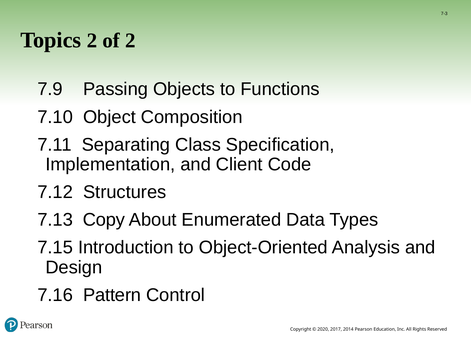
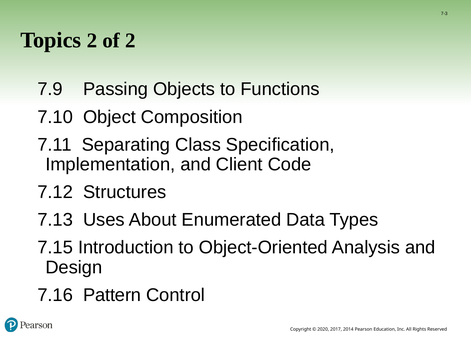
Copy: Copy -> Uses
